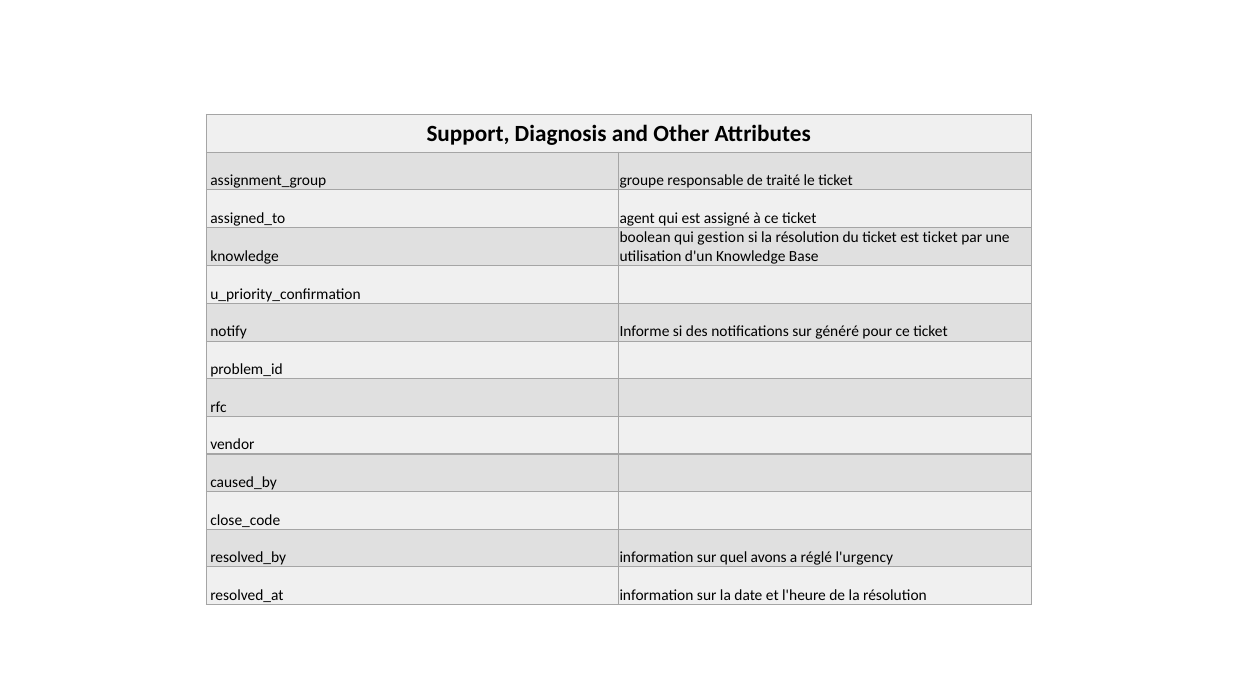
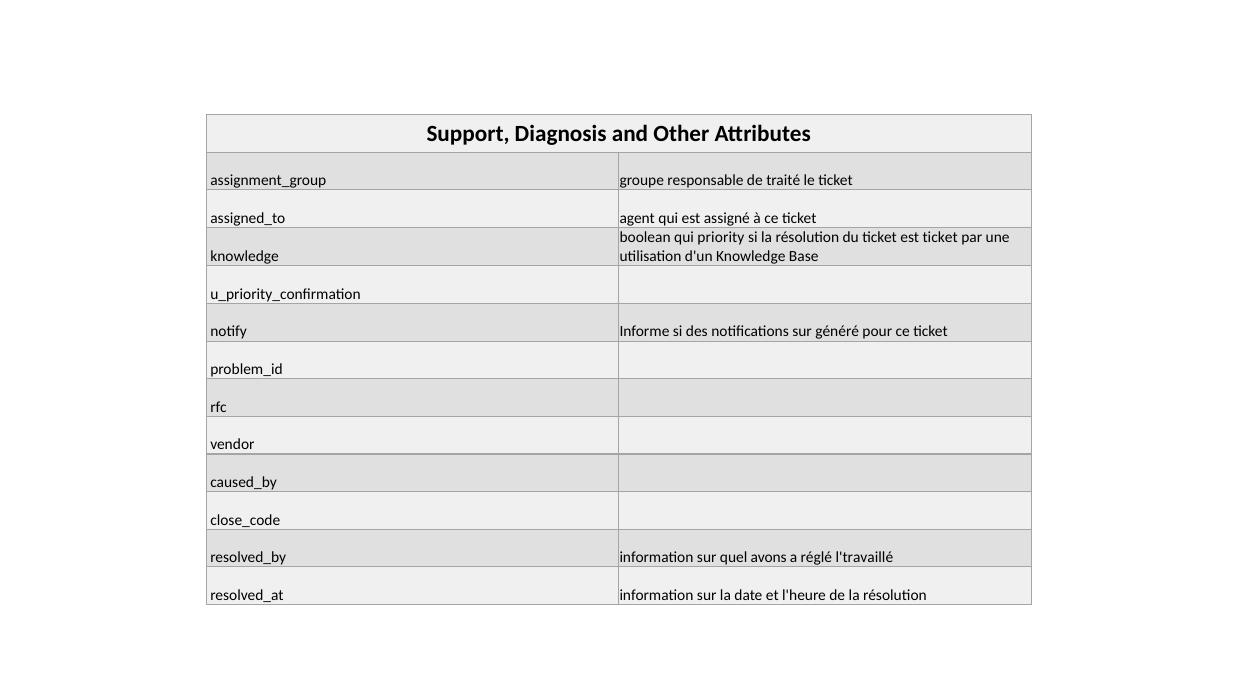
gestion: gestion -> priority
l'urgency: l'urgency -> l'travaillé
